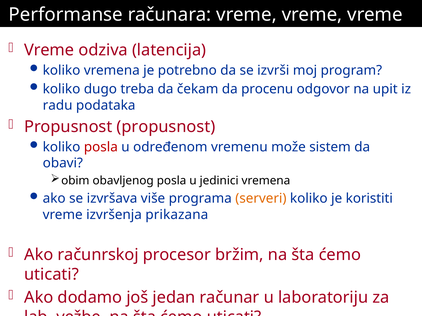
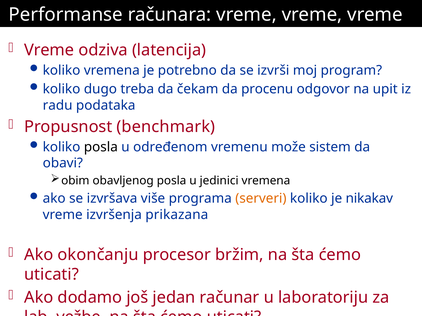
Propusnost propusnost: propusnost -> benchmark
posla at (101, 147) colour: red -> black
koristiti: koristiti -> nikakav
računrskoj: računrskoj -> okončanju
